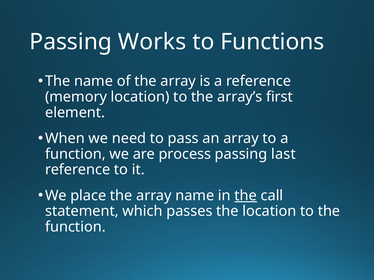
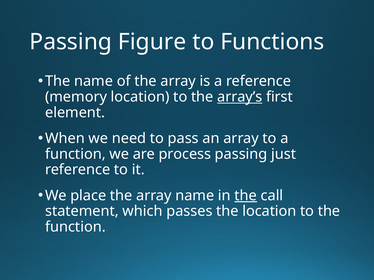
Works: Works -> Figure
array’s underline: none -> present
last: last -> just
